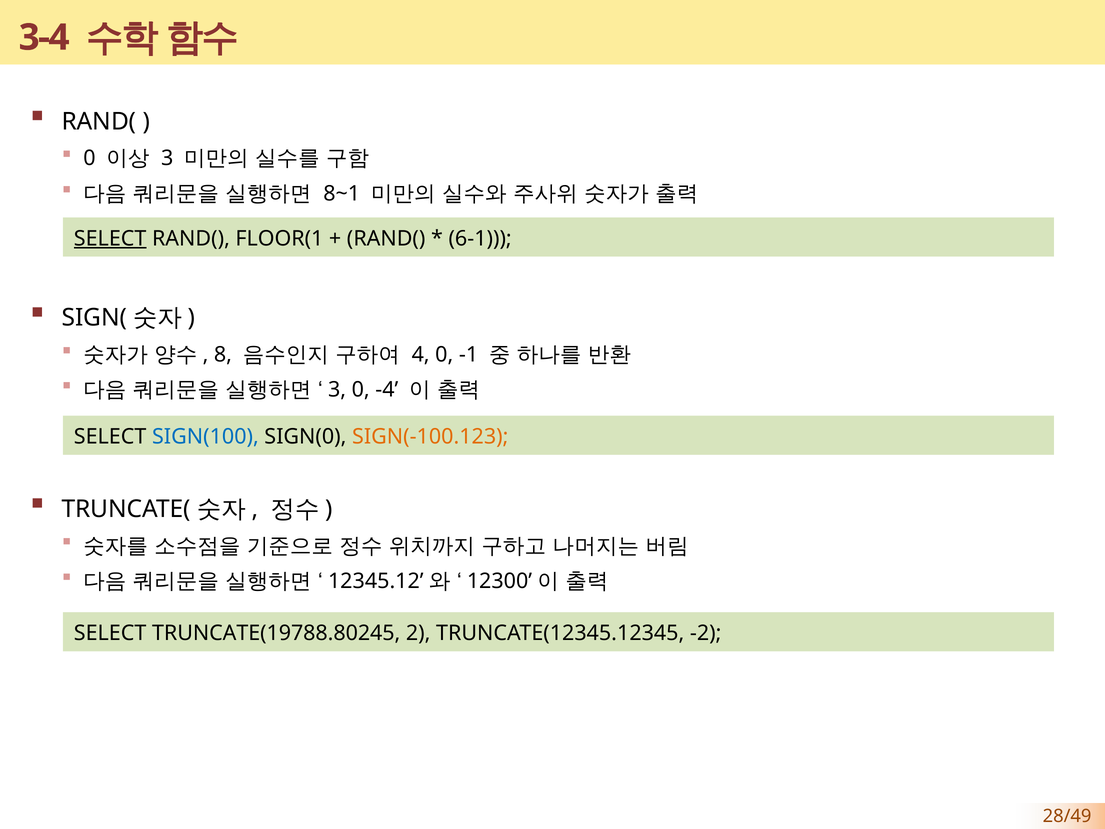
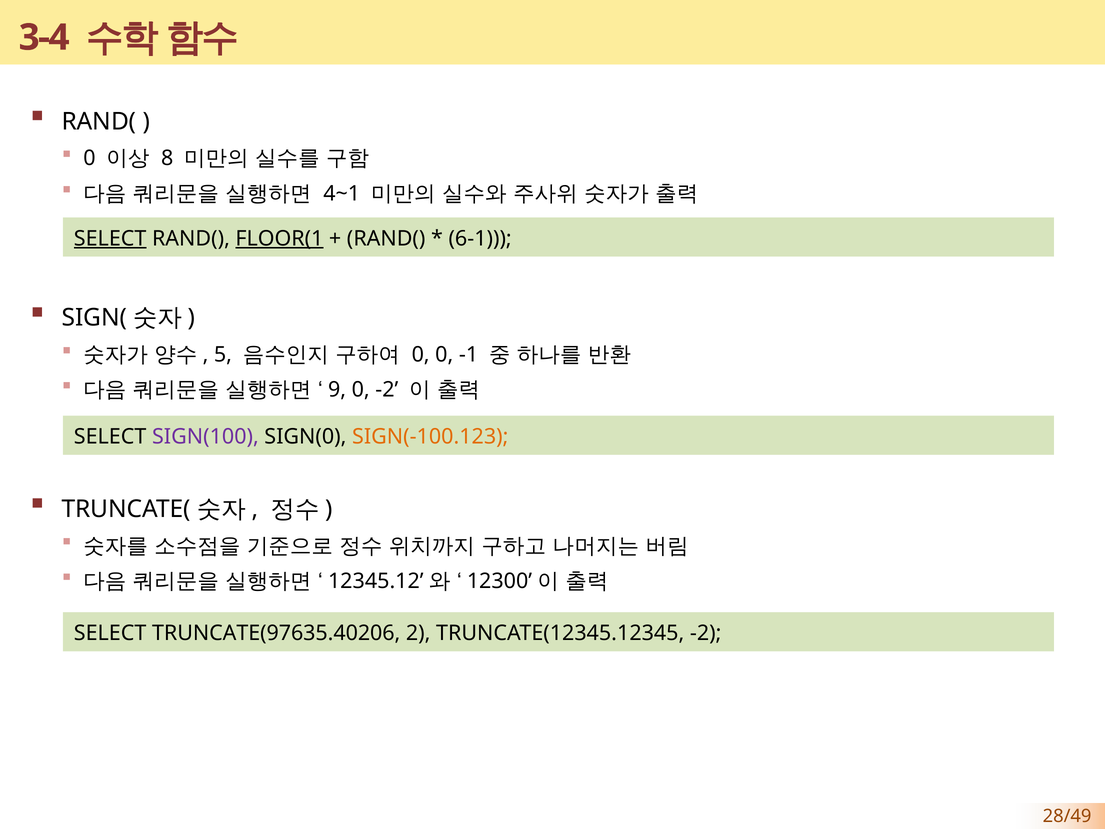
3 at (167, 158): 3 -> 8
8~1: 8~1 -> 4~1
FLOOR(1 underline: none -> present
8: 8 -> 5
4 at (421, 355): 4 -> 0
3 at (337, 390): 3 -> 9
0 -4: -4 -> -2
SIGN(100 colour: blue -> purple
TRUNCATE(19788.80245: TRUNCATE(19788.80245 -> TRUNCATE(97635.40206
